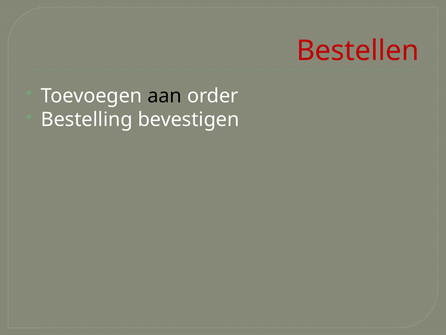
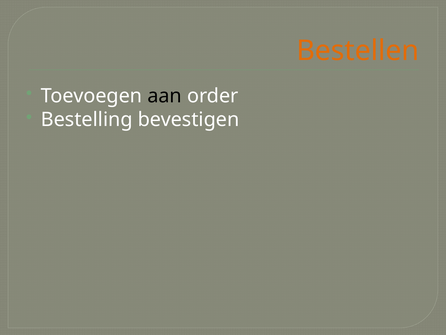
Bestellen colour: red -> orange
